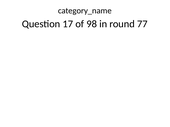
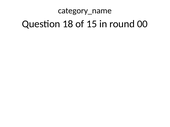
17: 17 -> 18
98: 98 -> 15
77: 77 -> 00
